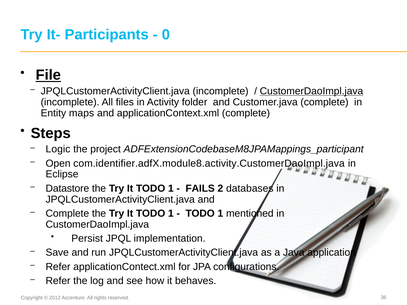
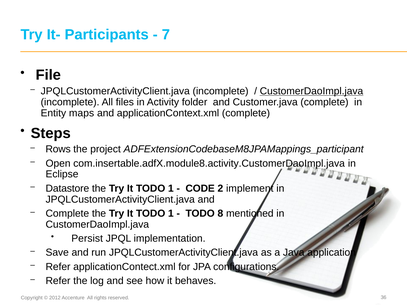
0: 0 -> 7
File underline: present -> none
Logic: Logic -> Rows
com.identifier.adfX.module8.activity.CustomerDaoImpl.java: com.identifier.adfX.module8.activity.CustomerDaoImpl.java -> com.insertable.adfX.module8.activity.CustomerDaoImpl.java
FAILS: FAILS -> CODE
databases: databases -> implement
1 at (220, 214): 1 -> 8
